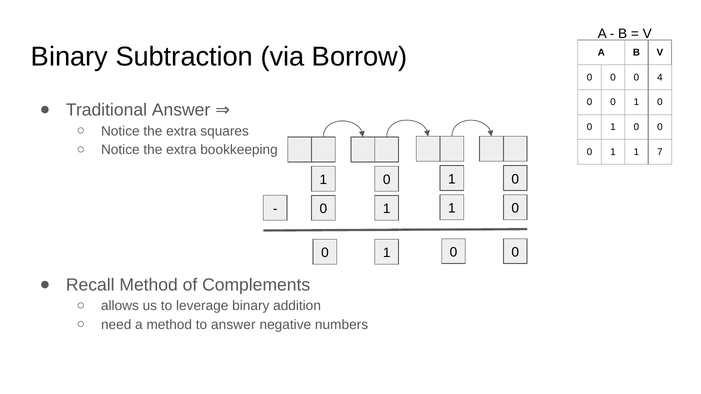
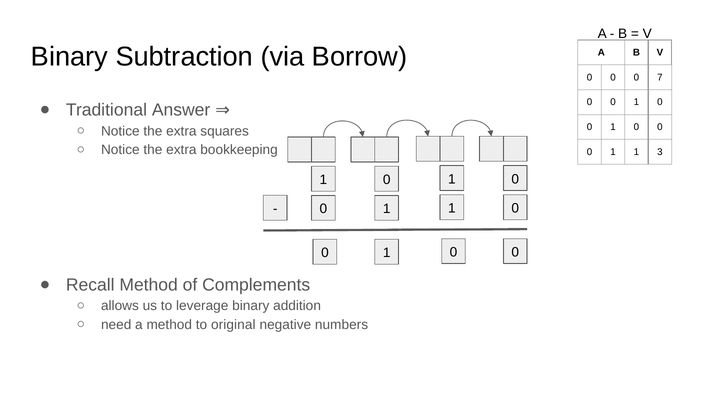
4: 4 -> 7
7: 7 -> 3
to answer: answer -> original
